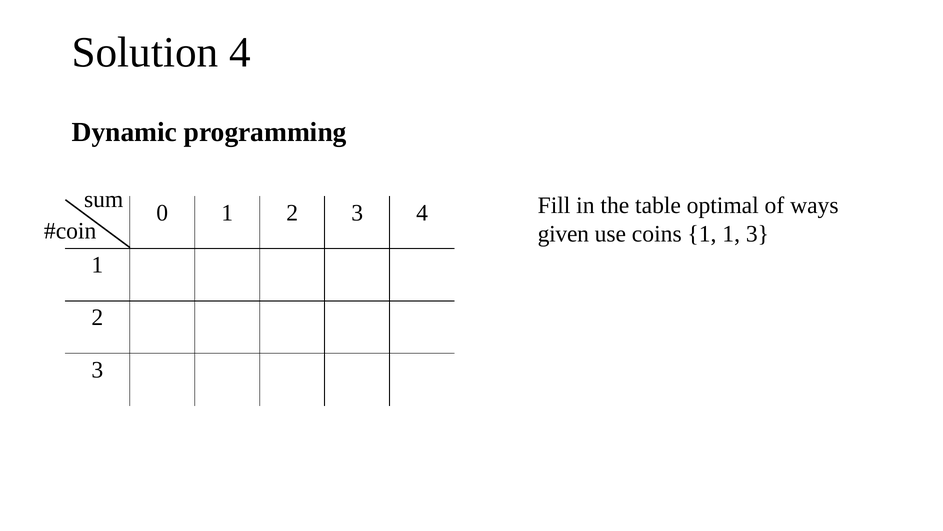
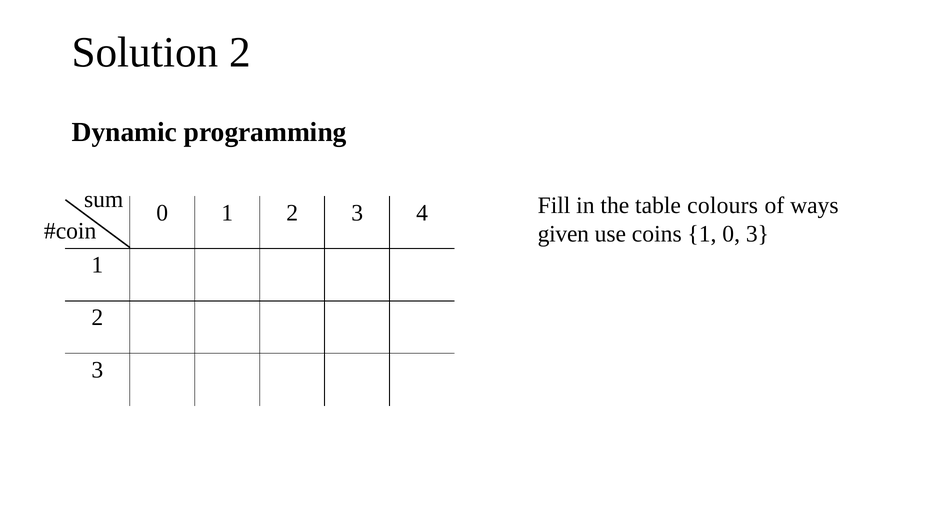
Solution 4: 4 -> 2
optimal: optimal -> colours
1 1: 1 -> 0
